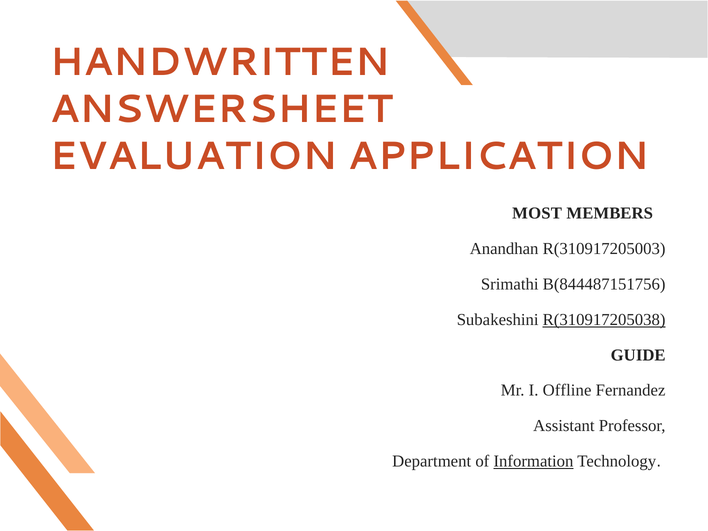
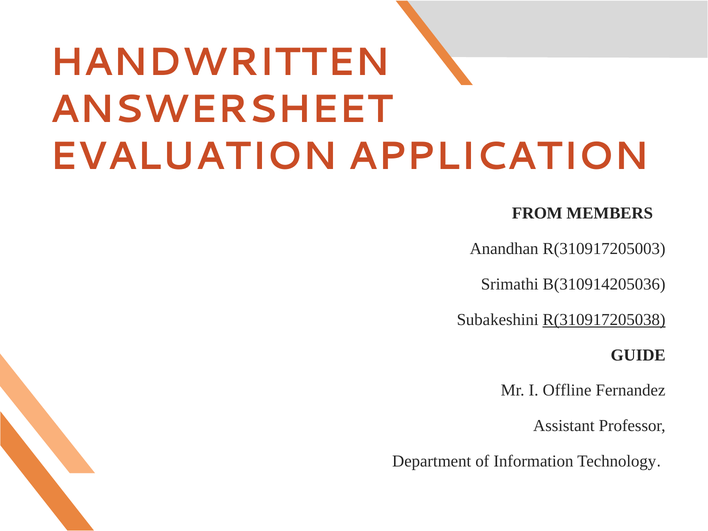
MOST: MOST -> FROM
B(844487151756: B(844487151756 -> B(310914205036
Information underline: present -> none
